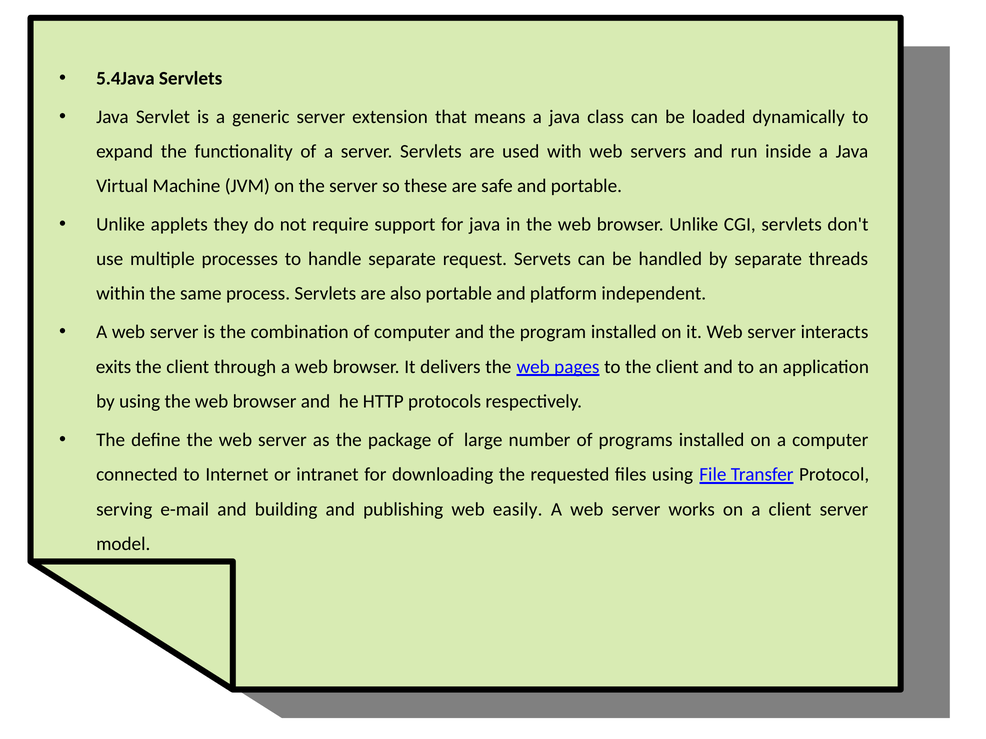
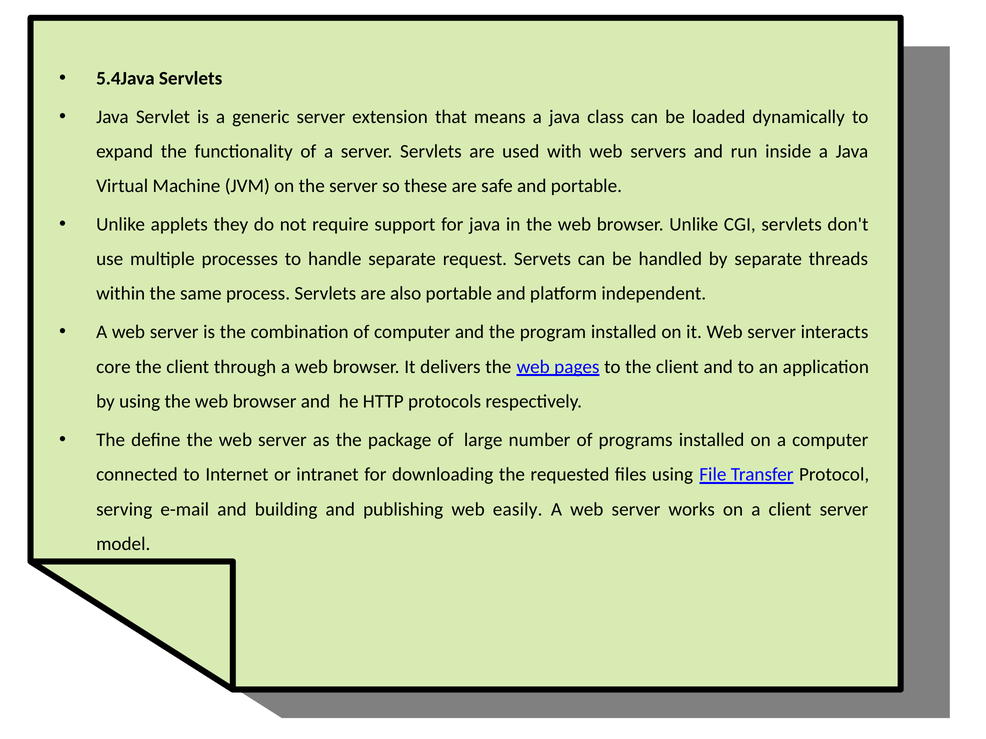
exits: exits -> core
